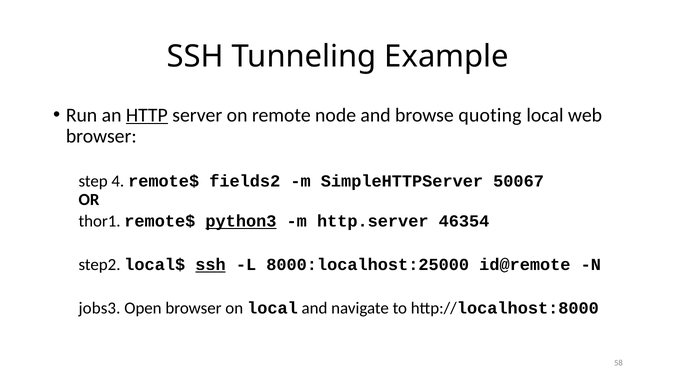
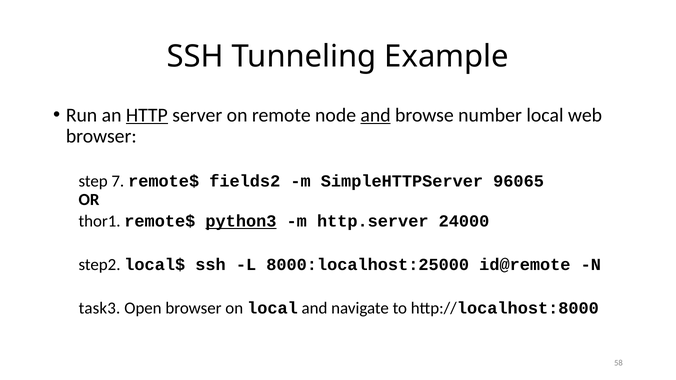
and at (376, 115) underline: none -> present
quoting: quoting -> number
4: 4 -> 7
50067: 50067 -> 96065
46354: 46354 -> 24000
ssh at (211, 265) underline: present -> none
jobs3: jobs3 -> task3
